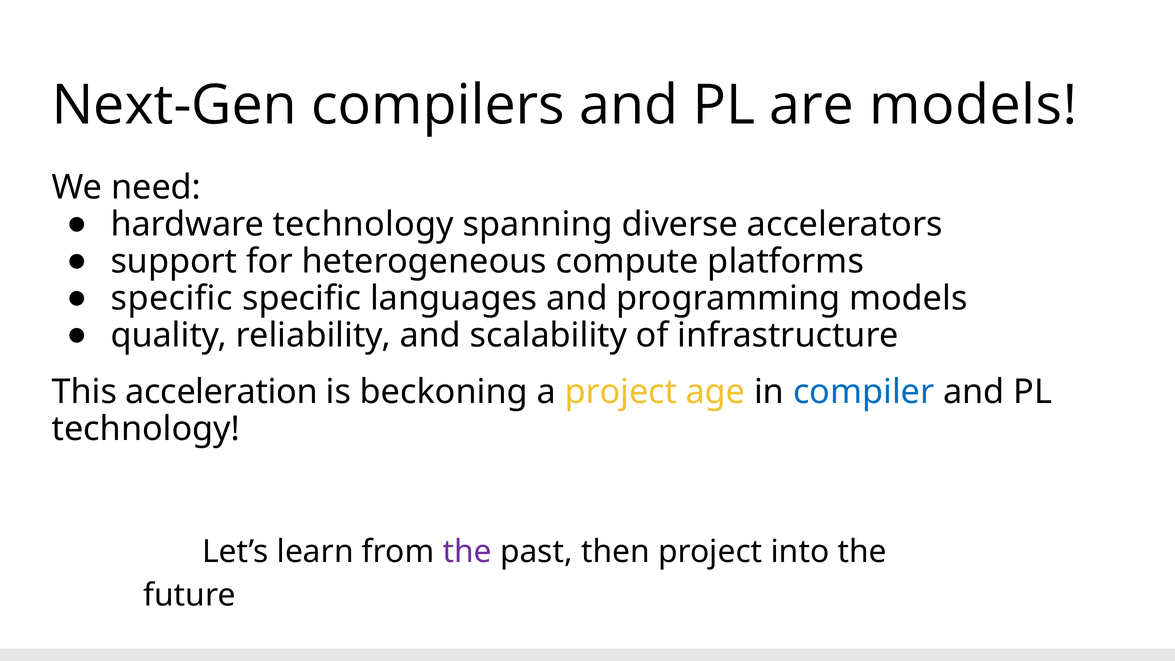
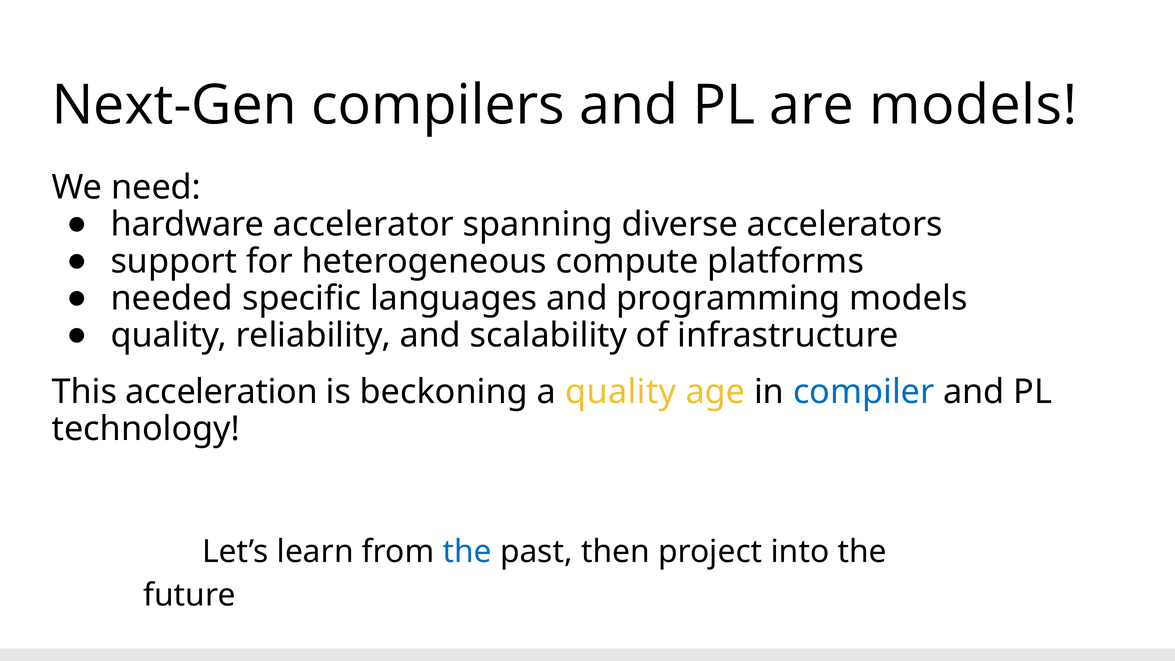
hardware technology: technology -> accelerator
specific at (172, 298): specific -> needed
a project: project -> quality
the at (467, 552) colour: purple -> blue
